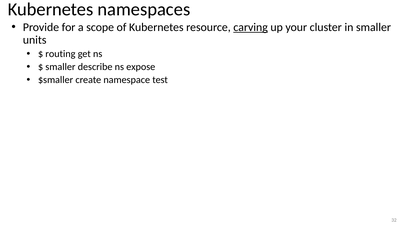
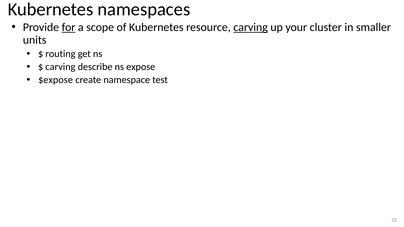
for underline: none -> present
smaller at (60, 67): smaller -> carving
$smaller: $smaller -> $expose
